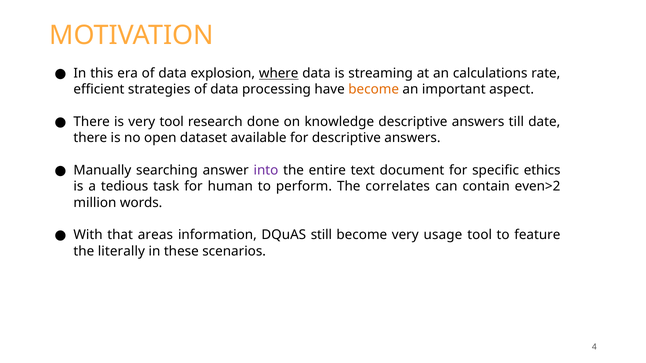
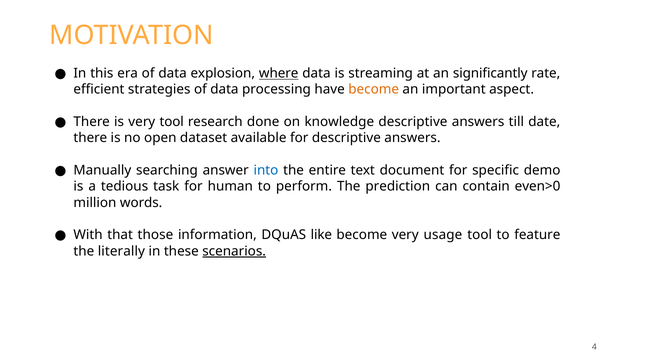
calculations: calculations -> significantly
into colour: purple -> blue
ethics: ethics -> demo
correlates: correlates -> prediction
even>2: even>2 -> even>0
areas: areas -> those
still: still -> like
scenarios underline: none -> present
